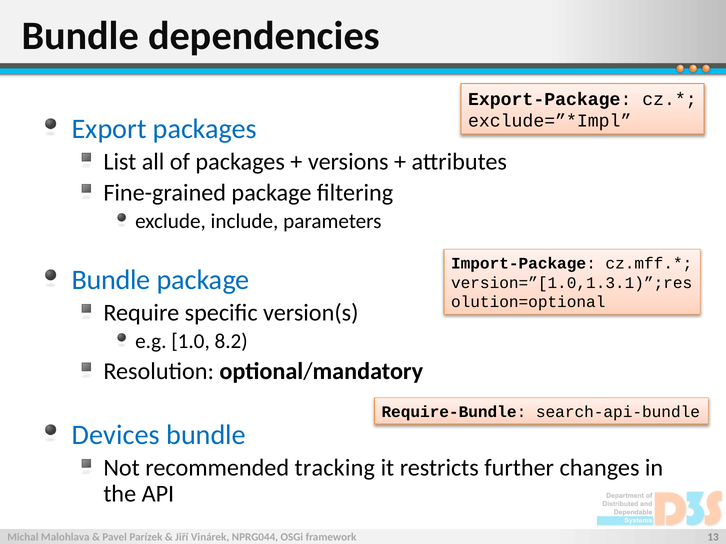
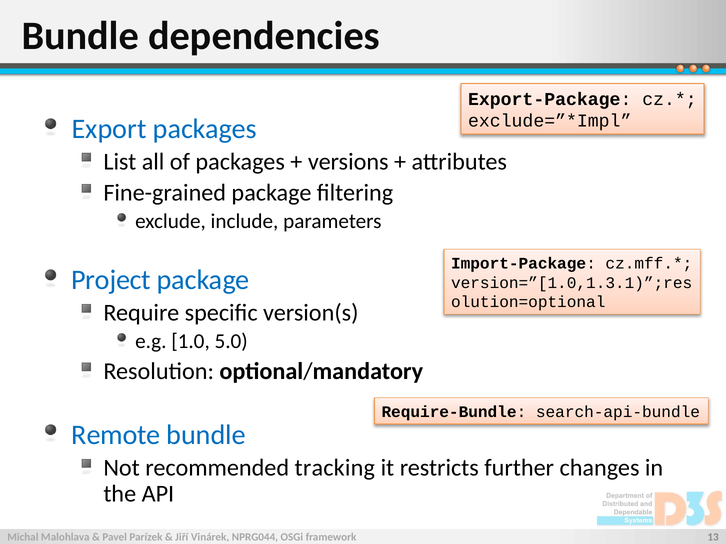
Bundle at (111, 280): Bundle -> Project
8.2: 8.2 -> 5.0
Devices: Devices -> Remote
